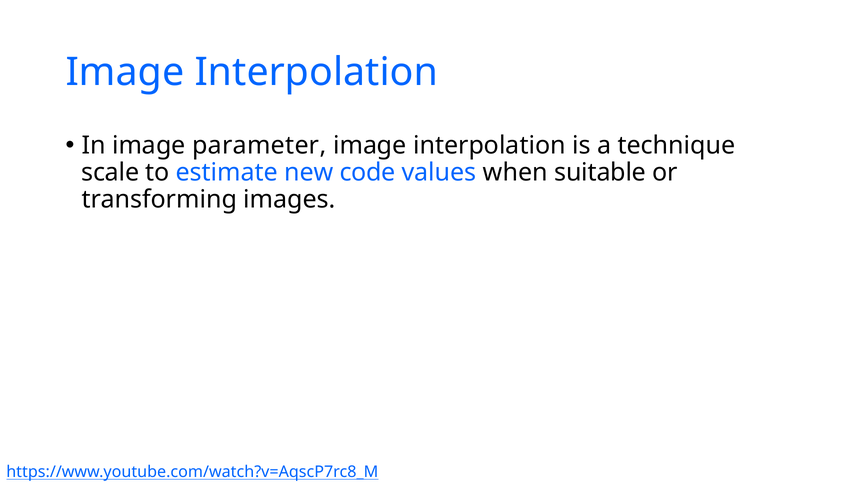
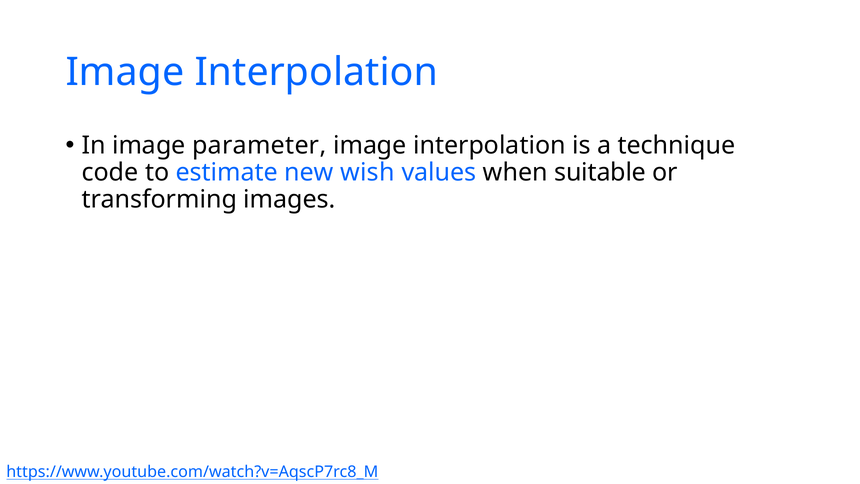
scale: scale -> code
code: code -> wish
